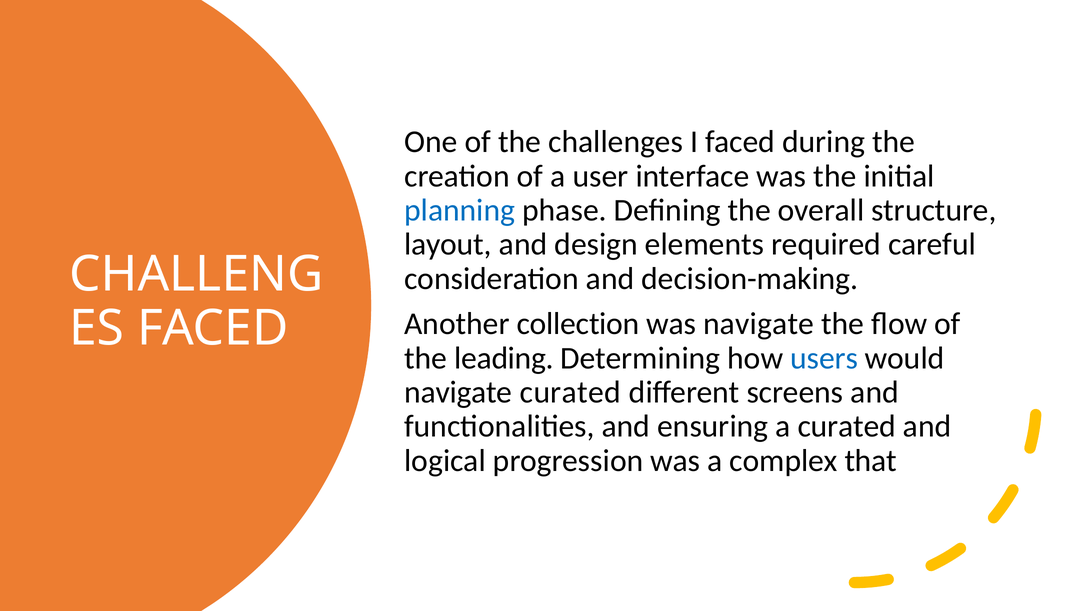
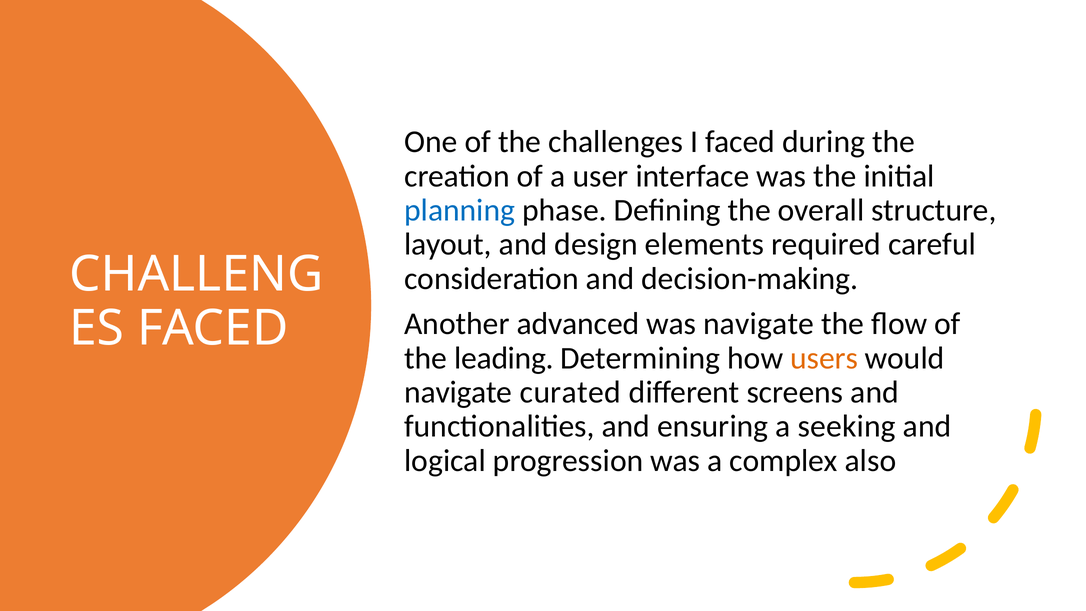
collection: collection -> advanced
users colour: blue -> orange
a curated: curated -> seeking
that: that -> also
